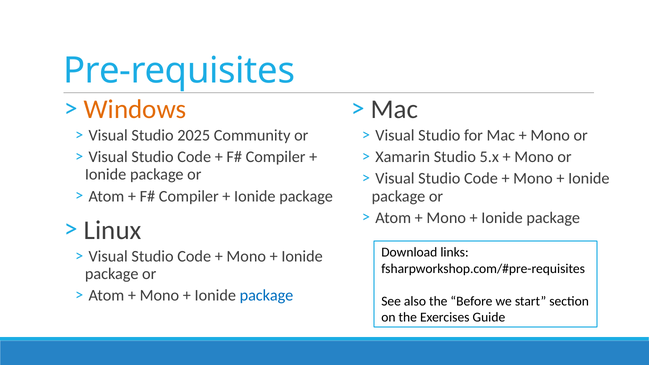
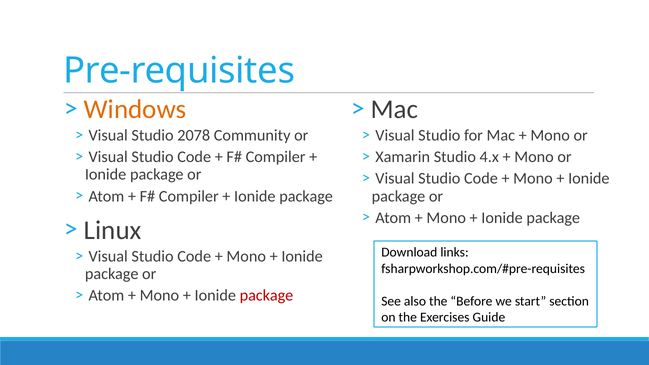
2025: 2025 -> 2078
5.x: 5.x -> 4.x
package at (266, 296) colour: blue -> red
